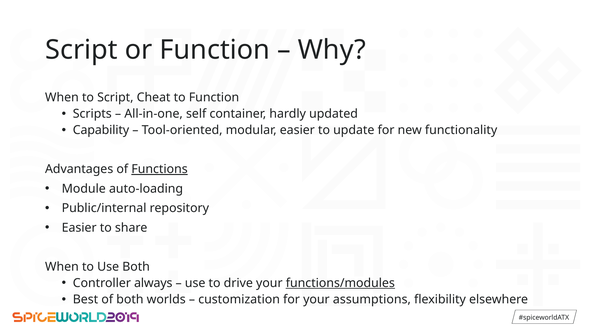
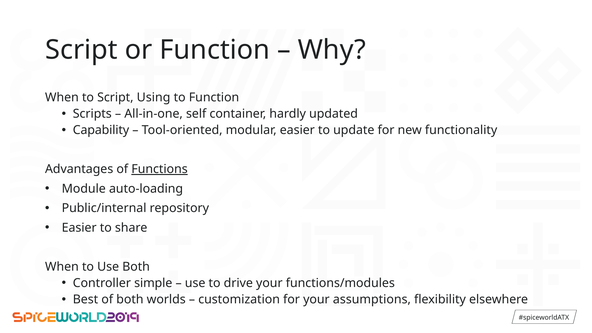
Cheat: Cheat -> Using
always: always -> simple
functions/modules underline: present -> none
